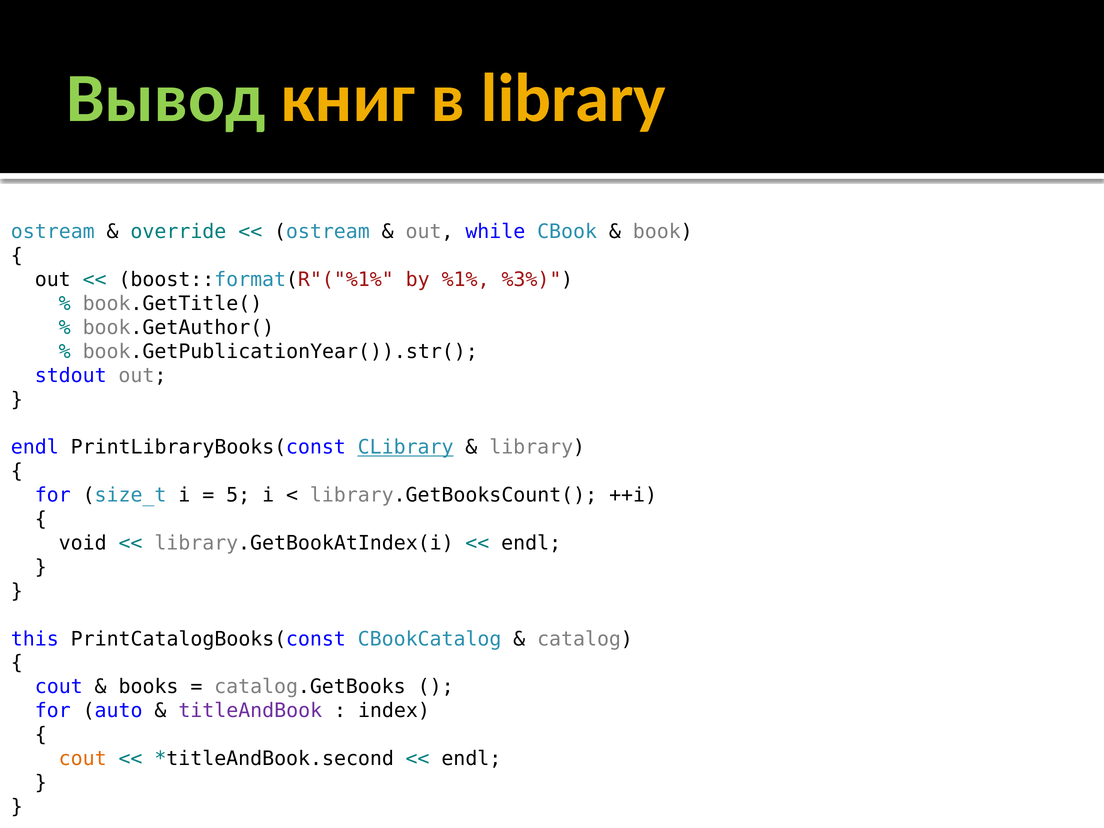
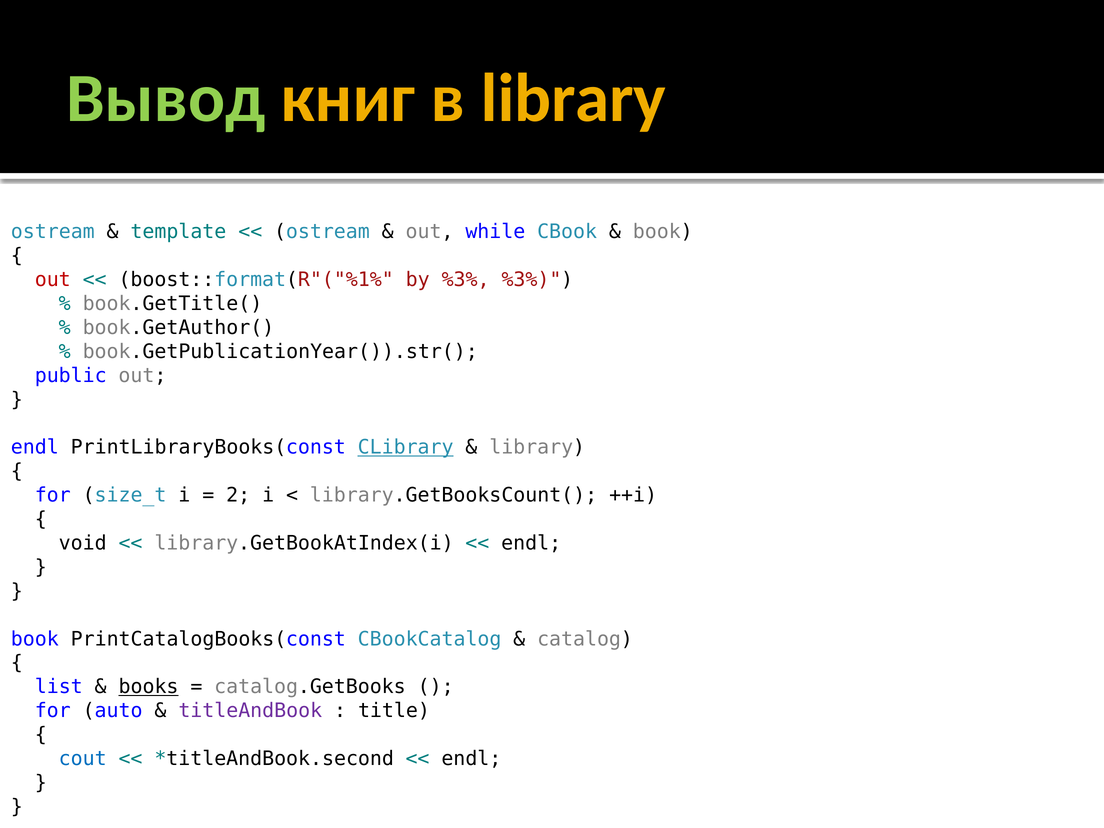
override: override -> template
out at (53, 280) colour: black -> red
by %1%: %1% -> %3%
stdout: stdout -> public
5: 5 -> 2
this at (35, 639): this -> book
cout at (59, 687): cout -> list
books underline: none -> present
index: index -> title
cout at (83, 759) colour: orange -> blue
